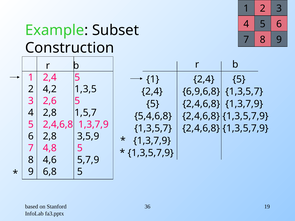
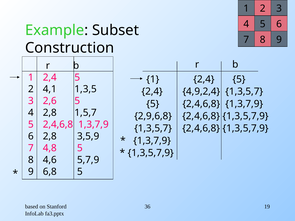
4,2: 4,2 -> 4,1
6,9,6,8: 6,9,6,8 -> 4,9,2,4
5,4,6,8: 5,4,6,8 -> 2,9,6,8
